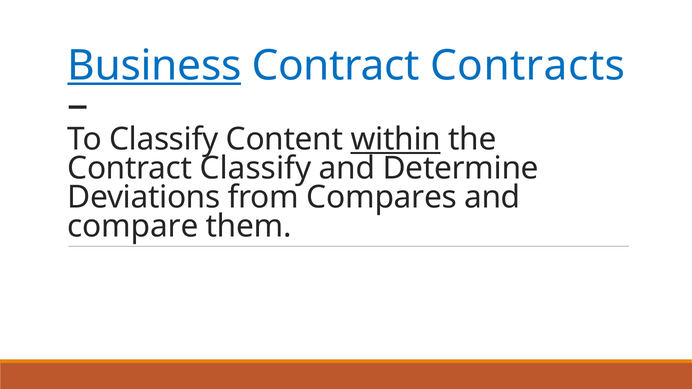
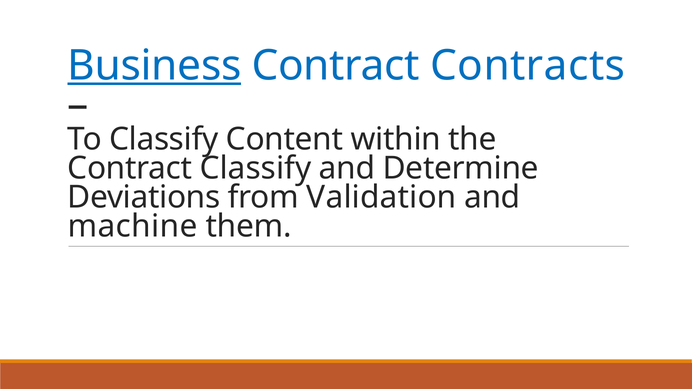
within underline: present -> none
Compares: Compares -> Validation
compare: compare -> machine
